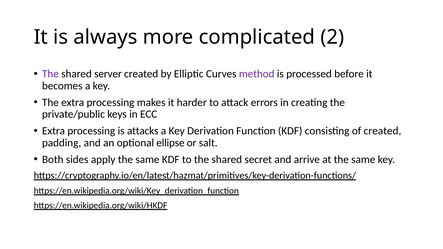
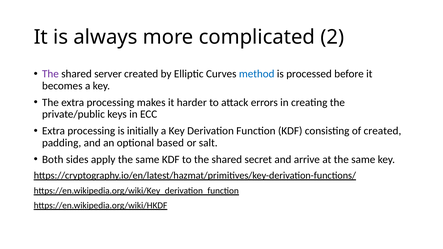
method colour: purple -> blue
attacks: attacks -> initially
ellipse: ellipse -> based
